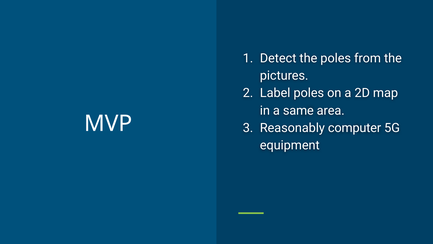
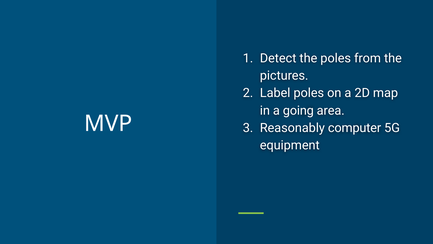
same: same -> going
